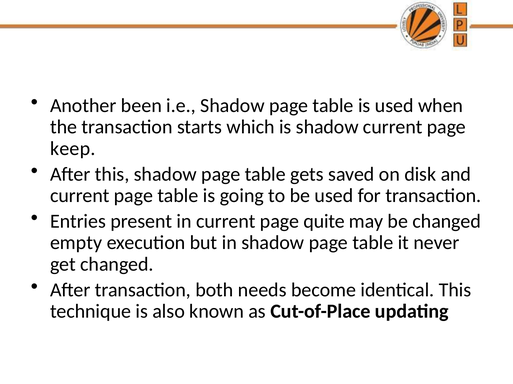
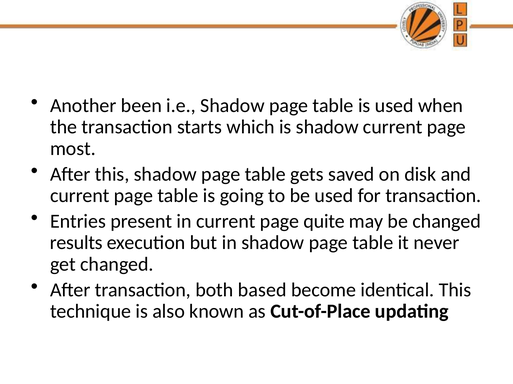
keep: keep -> most
empty: empty -> results
needs: needs -> based
